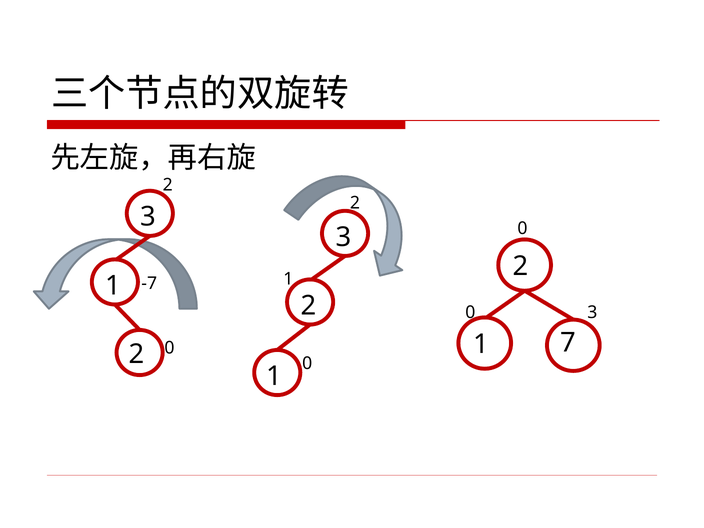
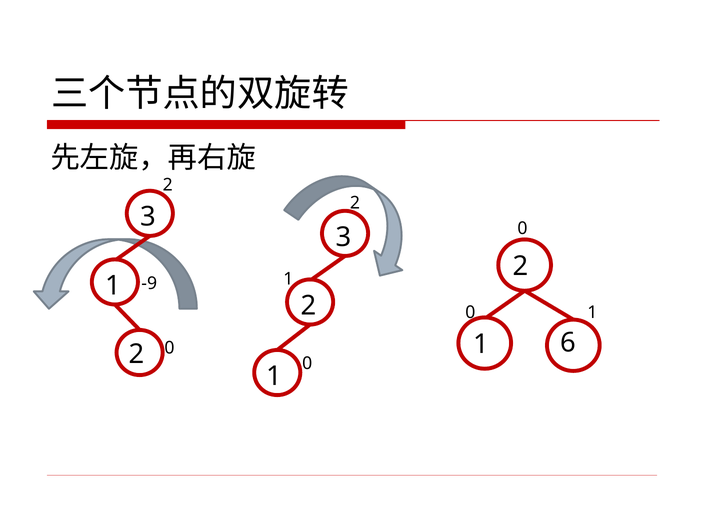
-7: -7 -> -9
3 at (592, 312): 3 -> 1
7: 7 -> 6
